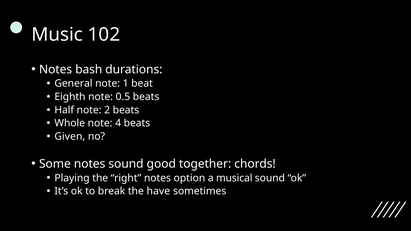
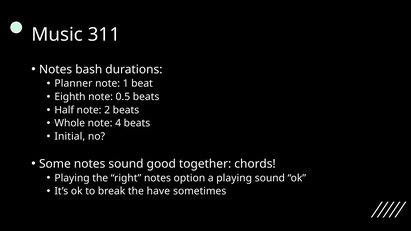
102: 102 -> 311
General: General -> Planner
Given: Given -> Initial
a musical: musical -> playing
